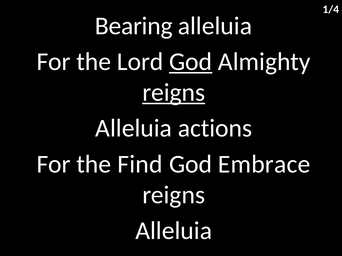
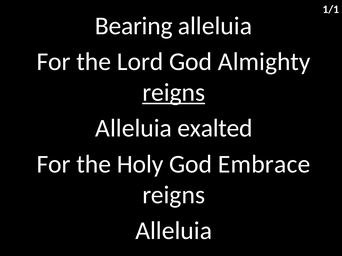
1/4: 1/4 -> 1/1
God at (191, 62) underline: present -> none
actions: actions -> exalted
Find: Find -> Holy
